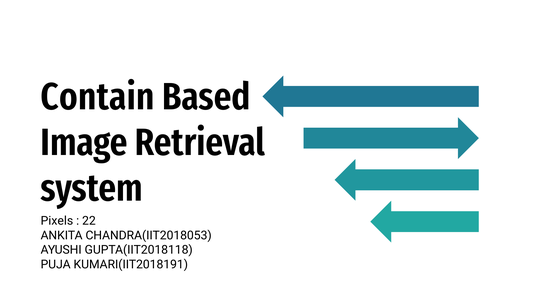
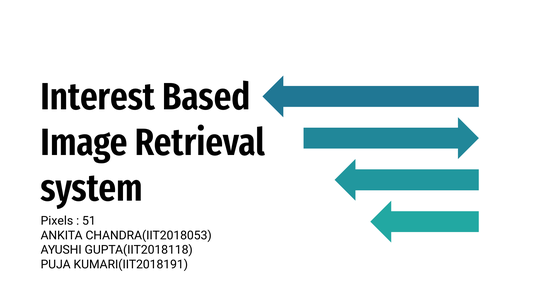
Contain: Contain -> Interest
22: 22 -> 51
